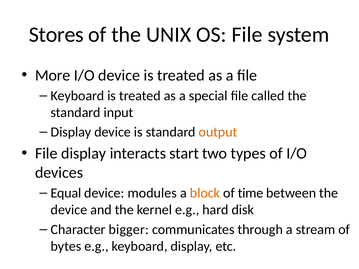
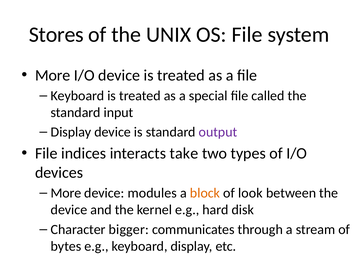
output colour: orange -> purple
File display: display -> indices
start: start -> take
Equal at (66, 193): Equal -> More
time: time -> look
